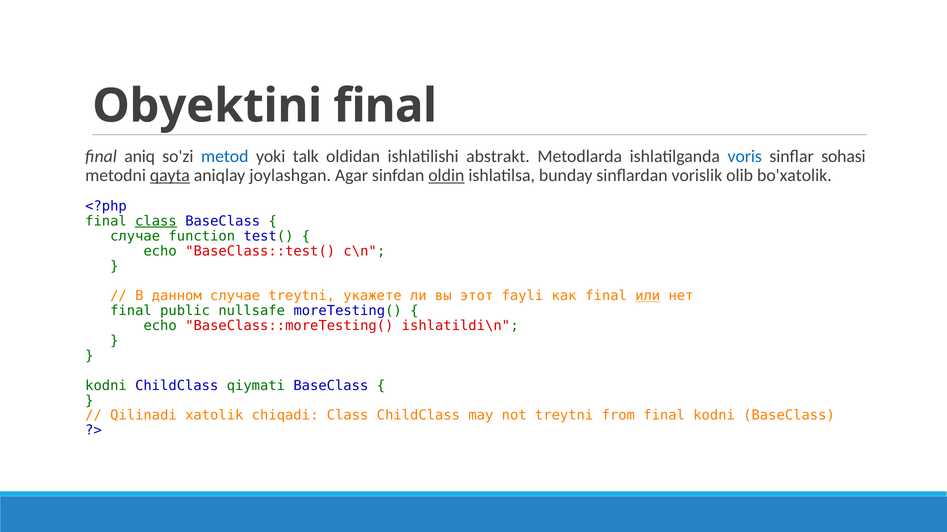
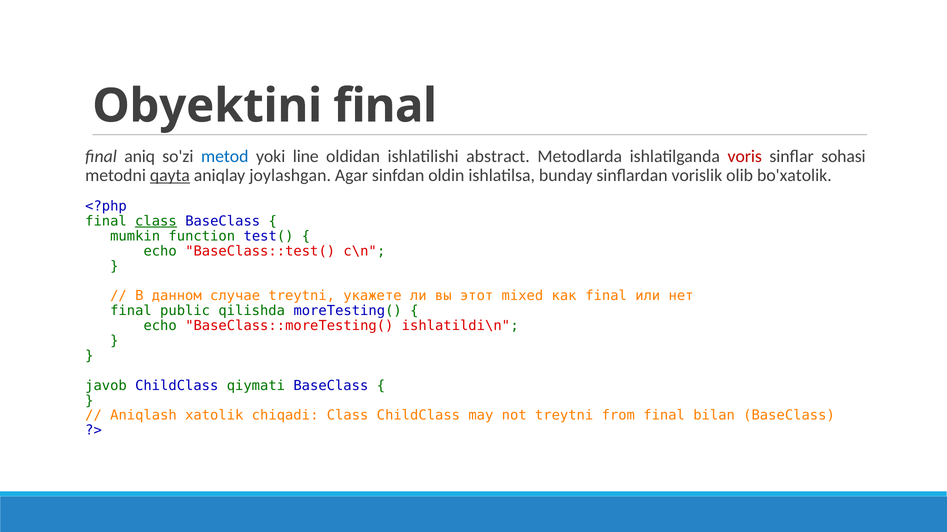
talk: talk -> line
abstrakt: abstrakt -> abstract
voris colour: blue -> red
oldin underline: present -> none
случае at (135, 236): случае -> mumkin
fayli: fayli -> mixed
или underline: present -> none
nullsafe: nullsafe -> qilishda
kodni at (106, 386): kodni -> javob
Qilinadi: Qilinadi -> Aniqlash
final kodni: kodni -> bilan
